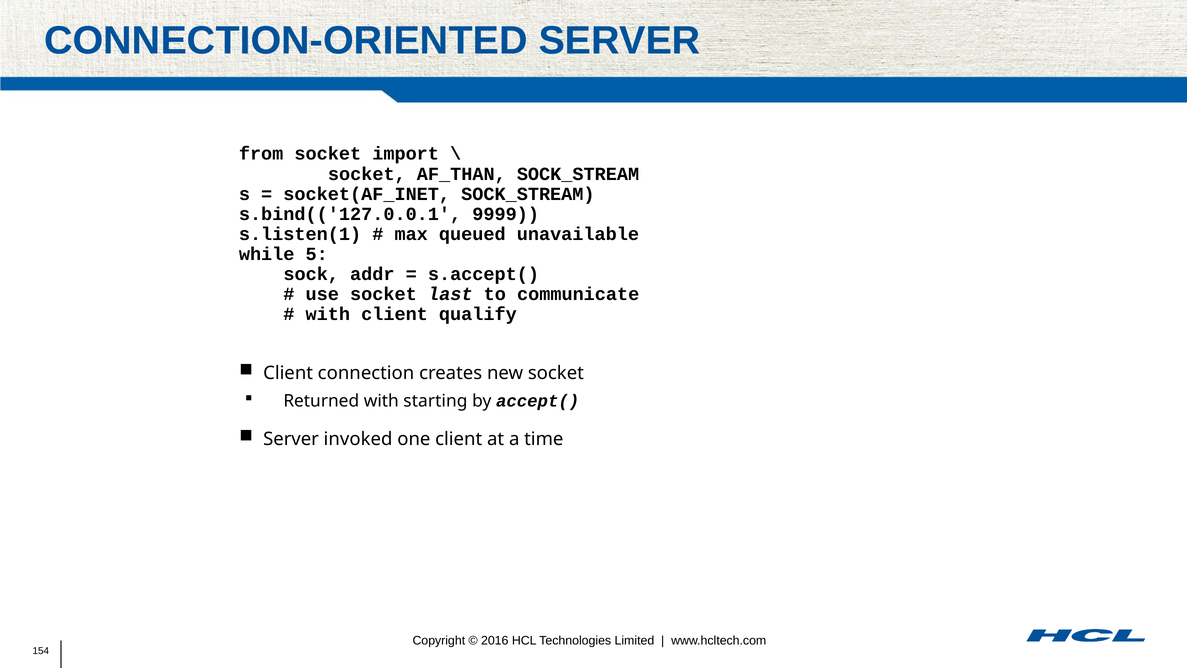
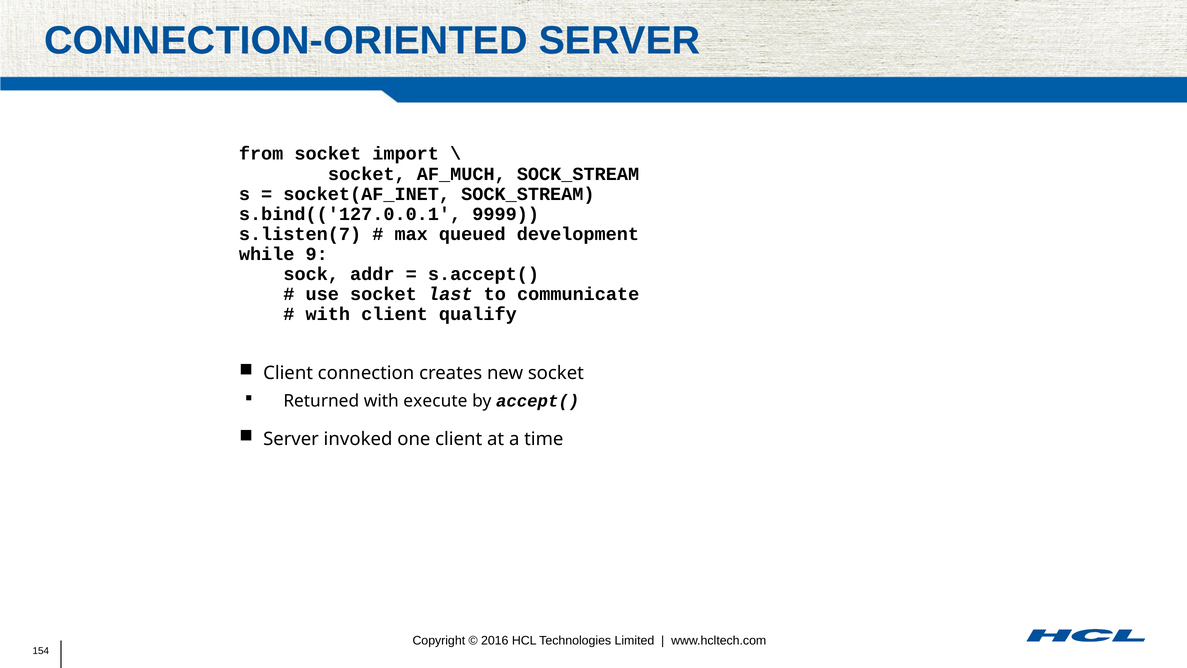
AF_THAN: AF_THAN -> AF_MUCH
s.listen(1: s.listen(1 -> s.listen(7
unavailable: unavailable -> development
5: 5 -> 9
starting: starting -> execute
